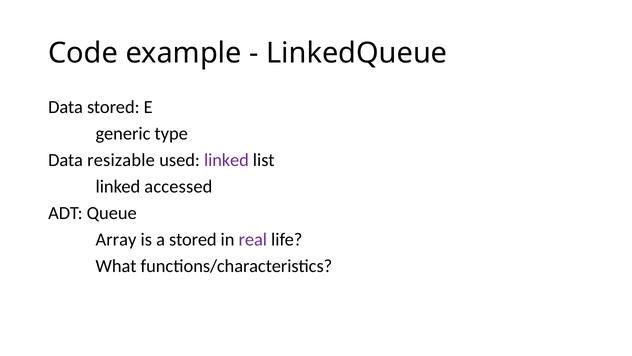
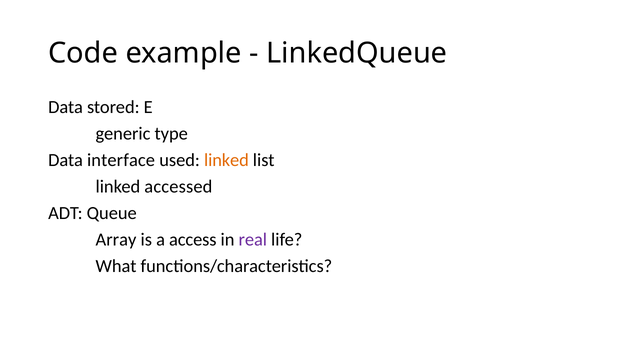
resizable: resizable -> interface
linked at (226, 160) colour: purple -> orange
a stored: stored -> access
